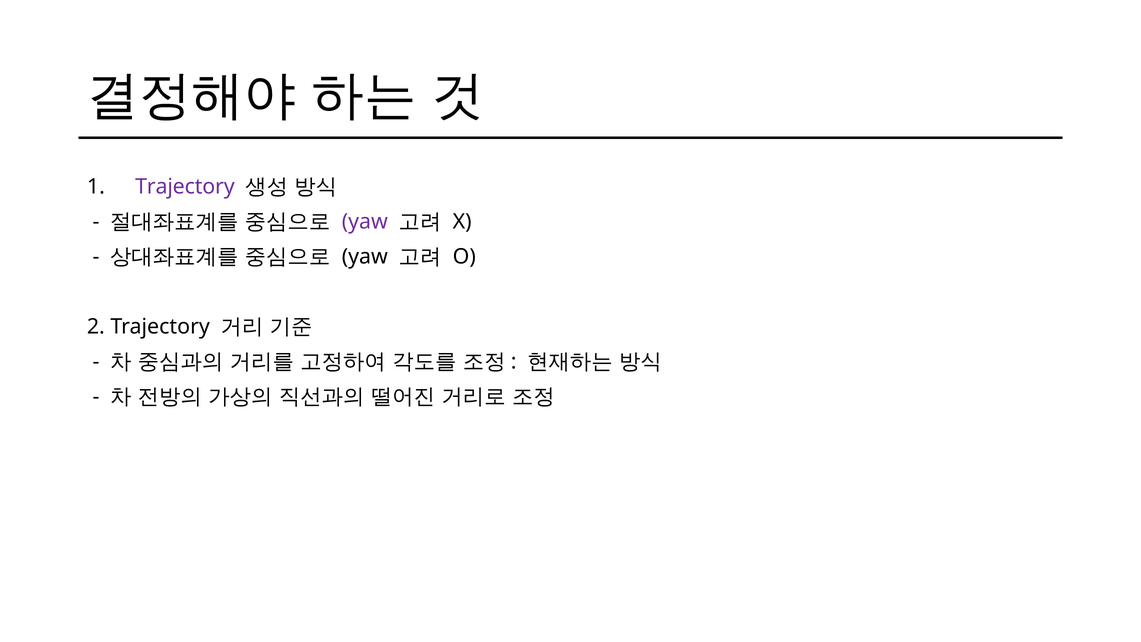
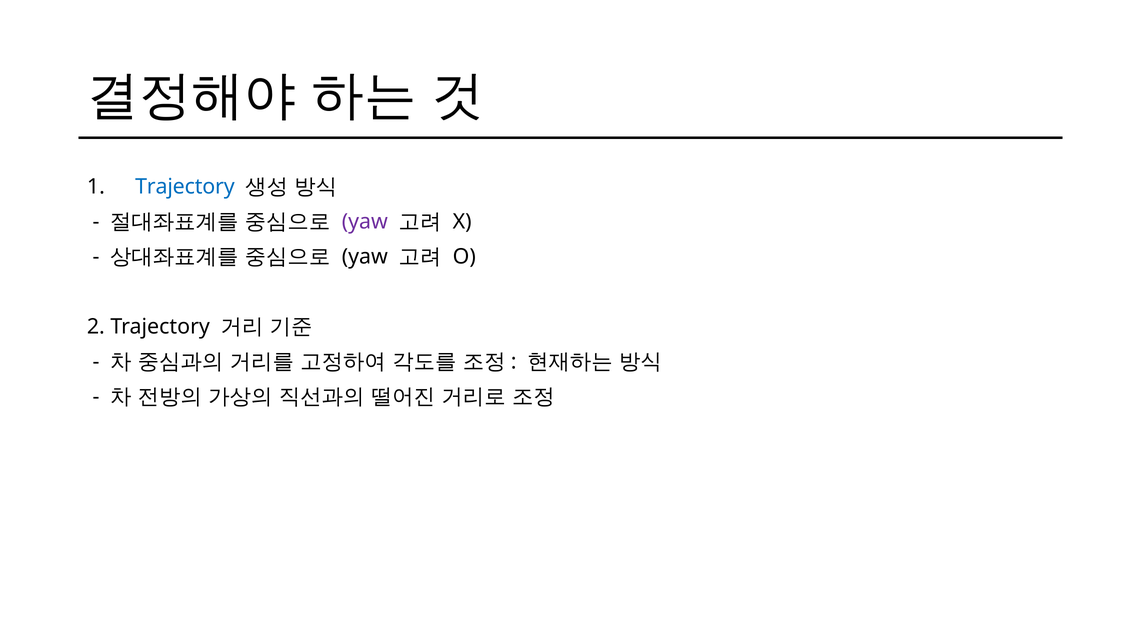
Trajectory at (185, 187) colour: purple -> blue
